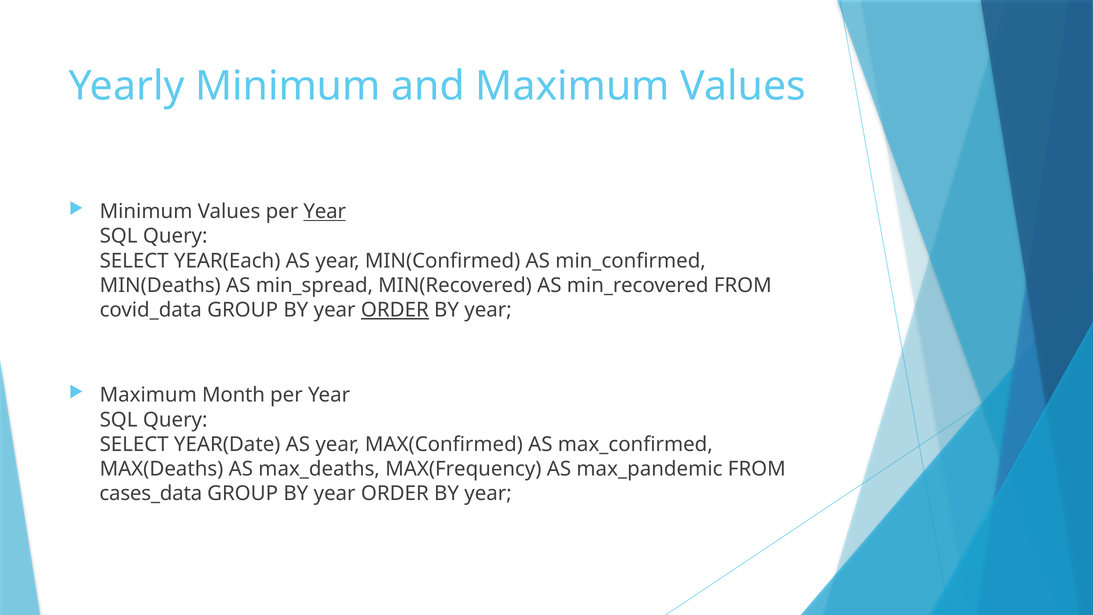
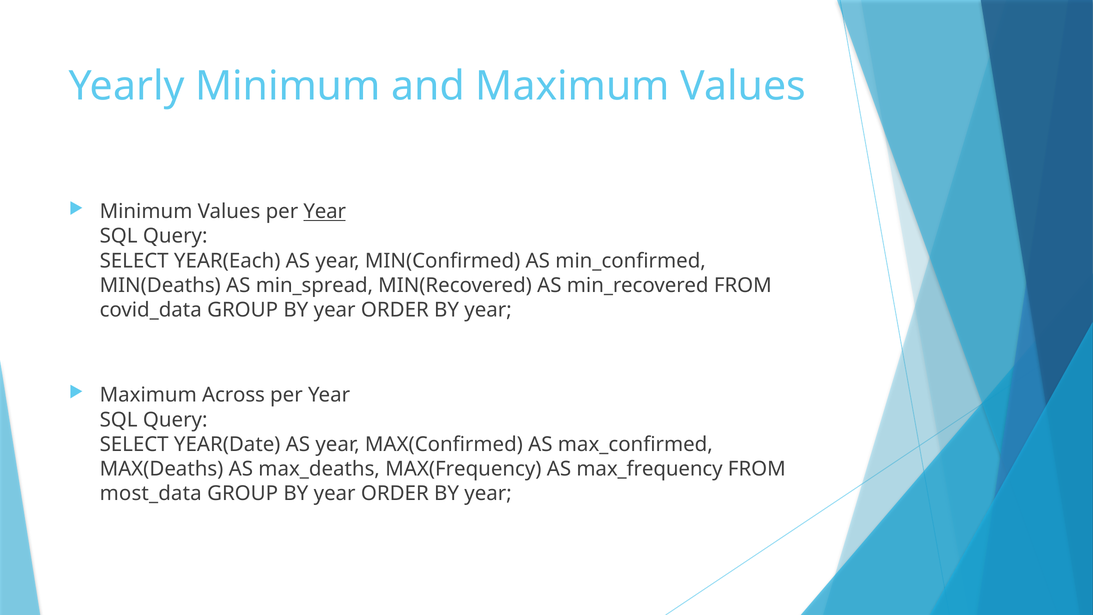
ORDER at (395, 310) underline: present -> none
Month: Month -> Across
max_pandemic: max_pandemic -> max_frequency
cases_data: cases_data -> most_data
